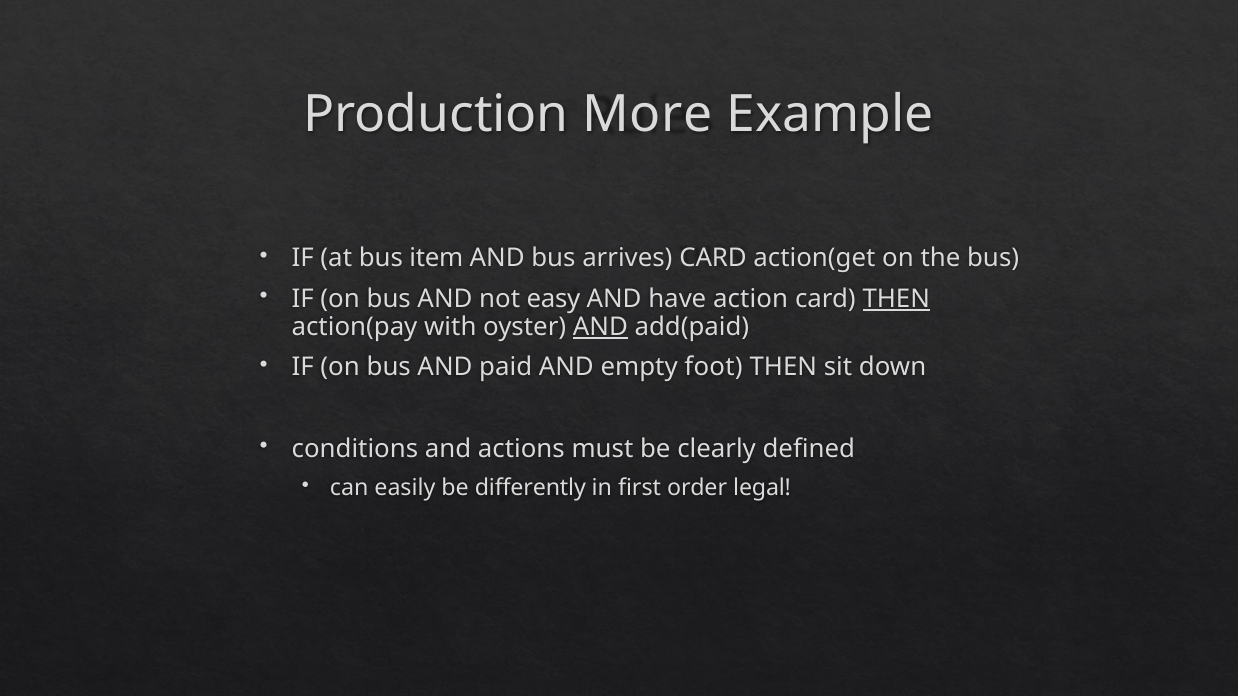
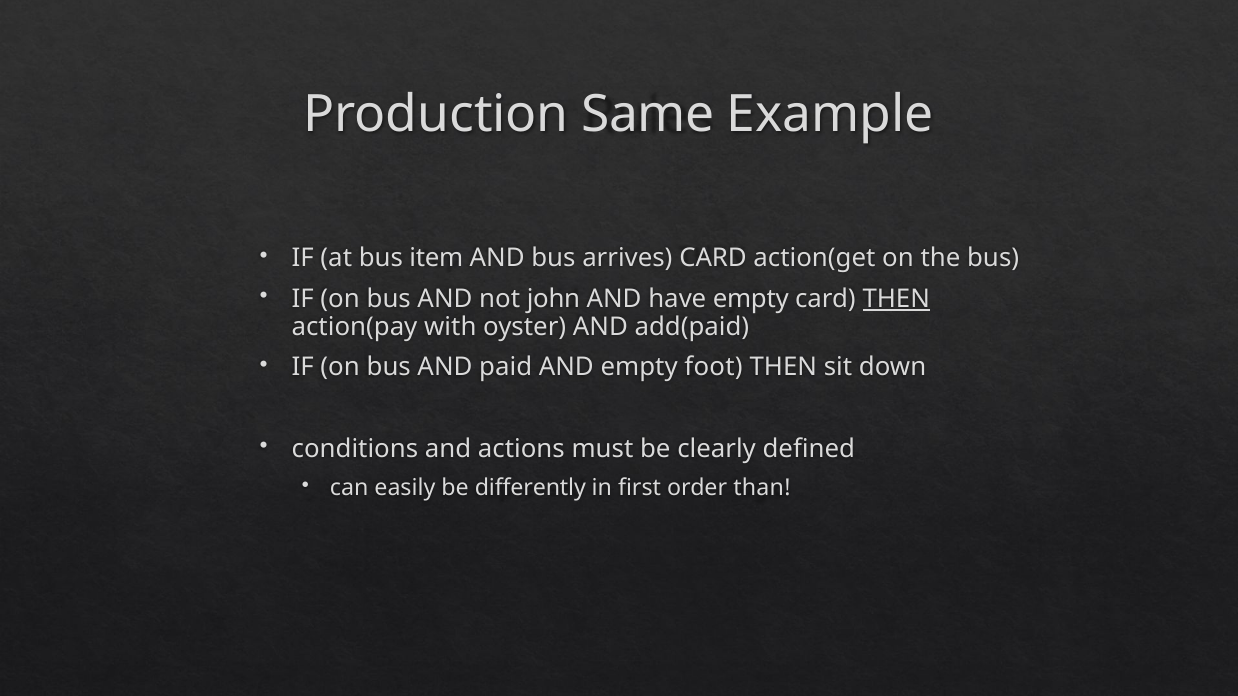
More: More -> Same
easy: easy -> john
have action: action -> empty
AND at (600, 327) underline: present -> none
legal: legal -> than
